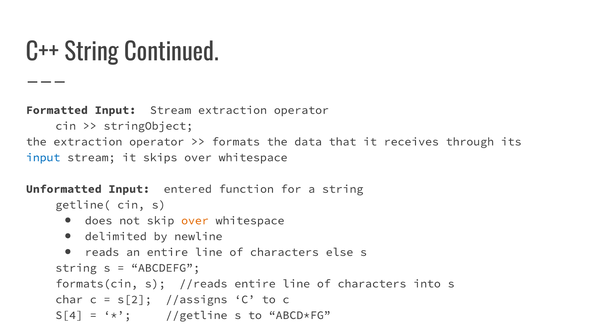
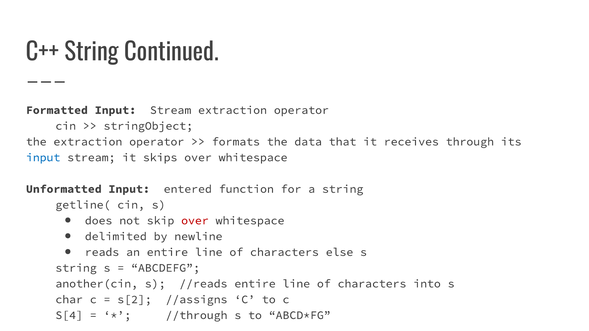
over at (195, 221) colour: orange -> red
formats(cin: formats(cin -> another(cin
//getline: //getline -> //through
